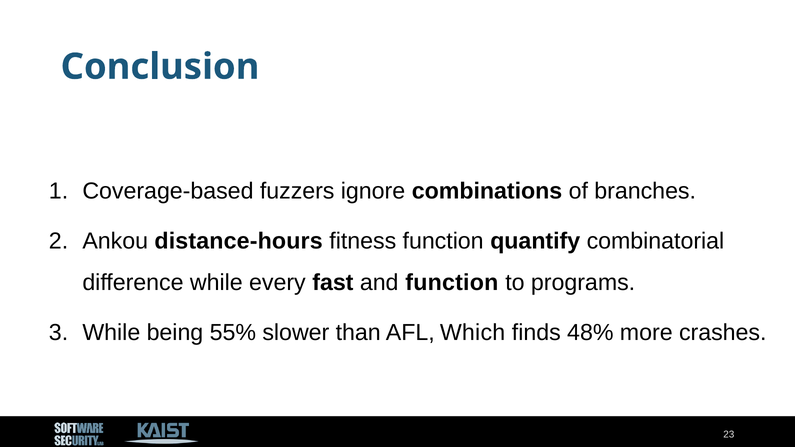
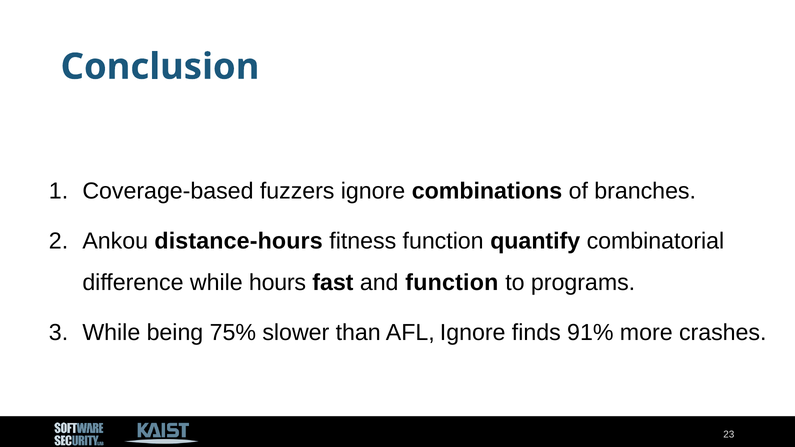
every: every -> hours
55%: 55% -> 75%
AFL Which: Which -> Ignore
48%: 48% -> 91%
